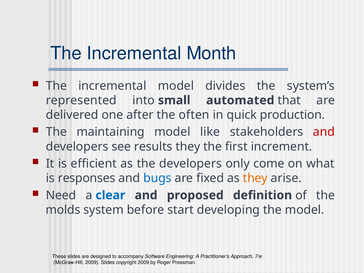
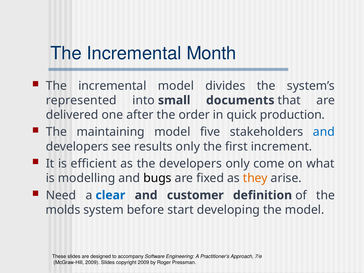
automated: automated -> documents
often: often -> order
like: like -> five
and at (324, 132) colour: red -> blue
results they: they -> only
responses: responses -> modelling
bugs colour: blue -> black
proposed: proposed -> customer
